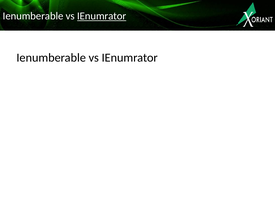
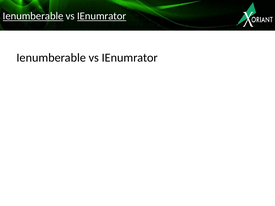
Ienumberable at (33, 16) underline: none -> present
